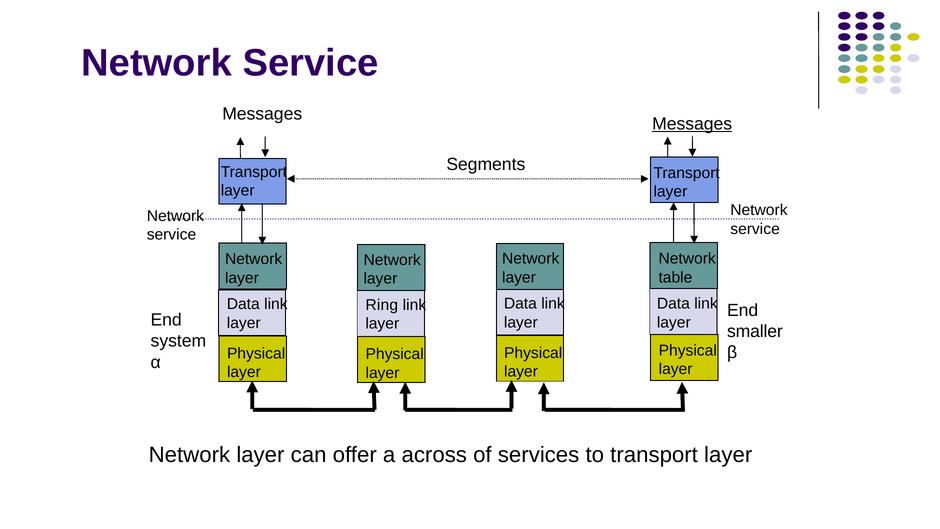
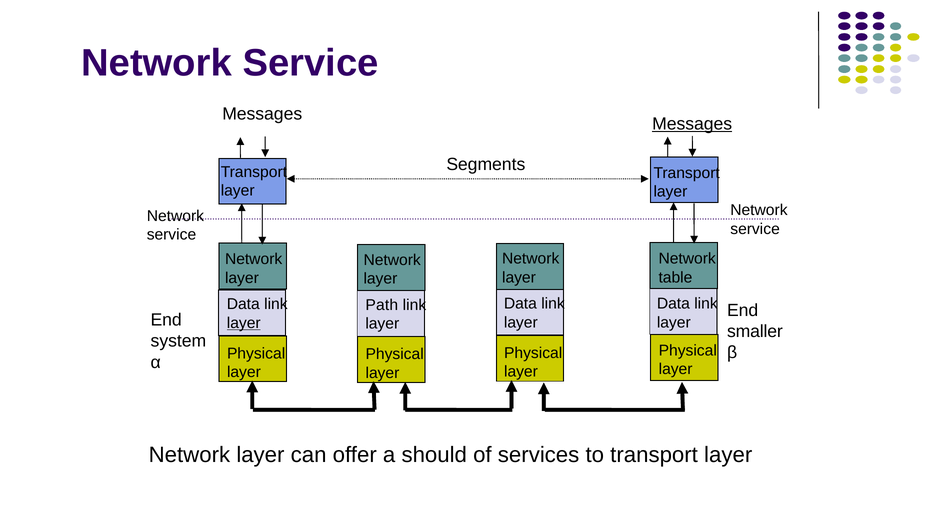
Ring: Ring -> Path
layer at (244, 323) underline: none -> present
across: across -> should
